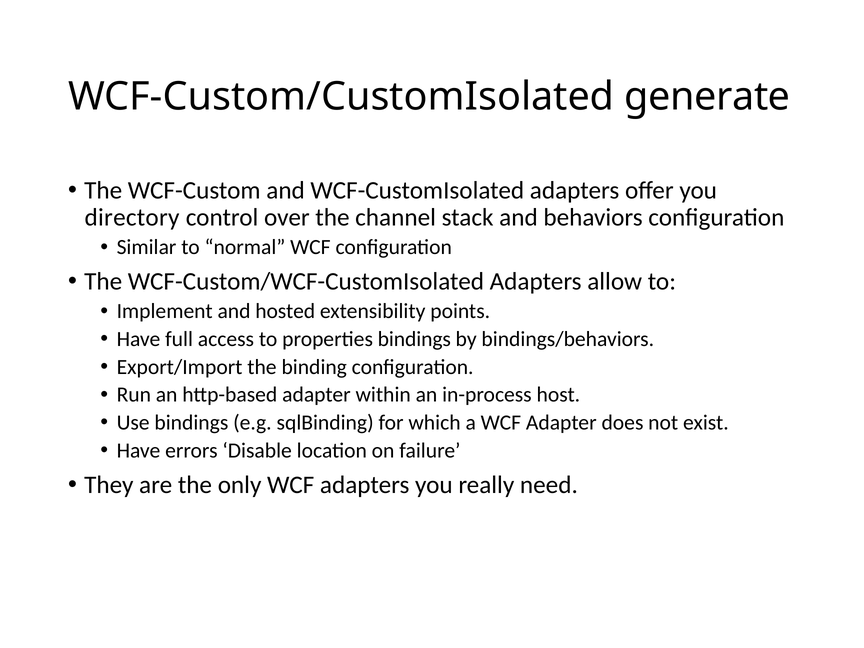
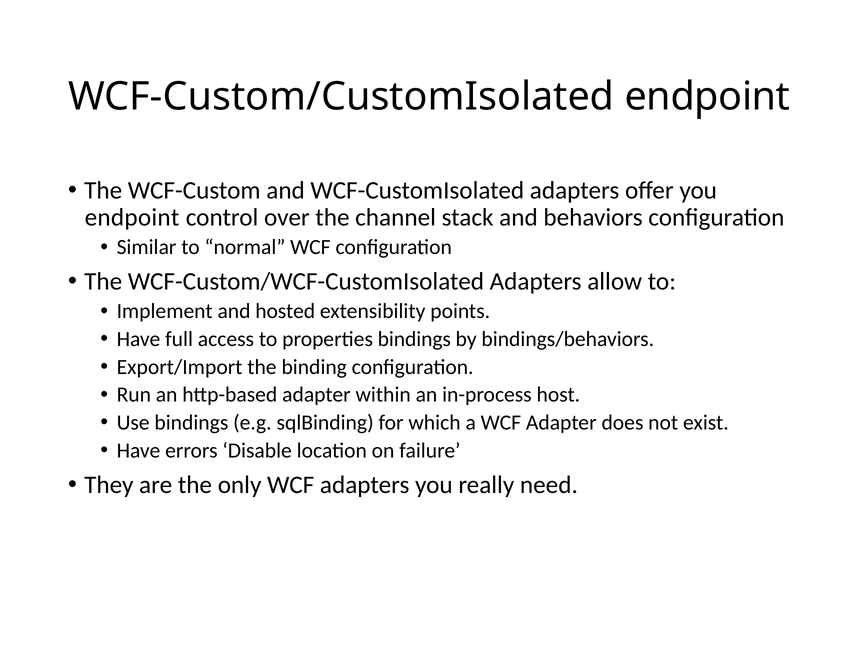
WCF-Custom/CustomIsolated generate: generate -> endpoint
directory at (132, 217): directory -> endpoint
